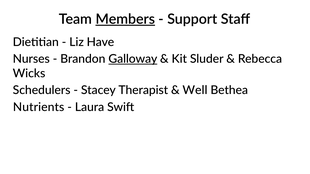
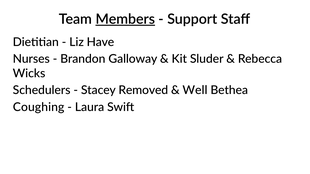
Galloway underline: present -> none
Therapist: Therapist -> Removed
Nutrients: Nutrients -> Coughing
